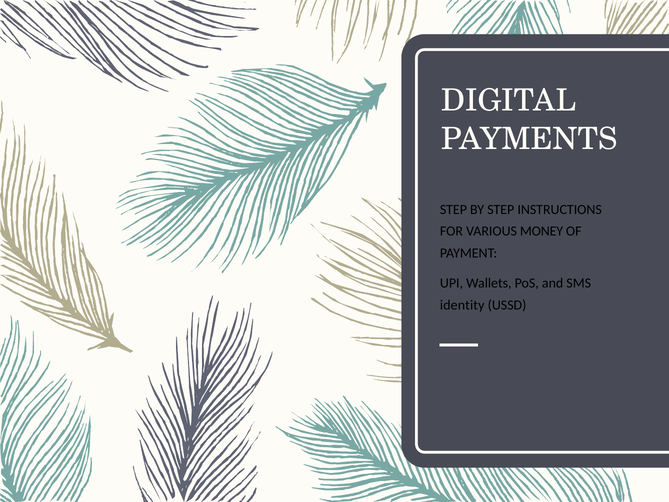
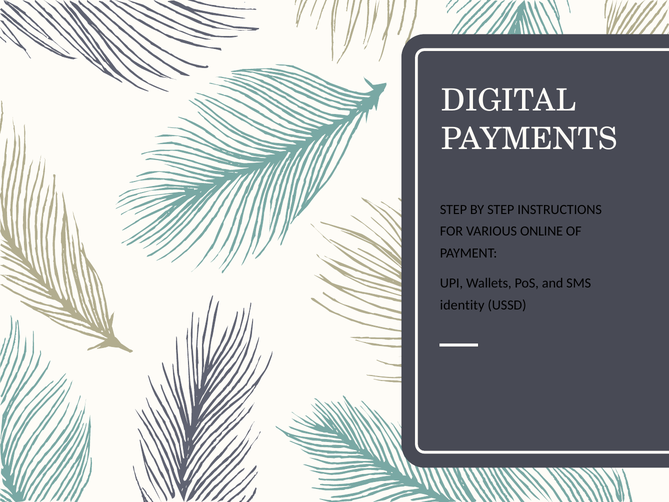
MONEY: MONEY -> ONLINE
